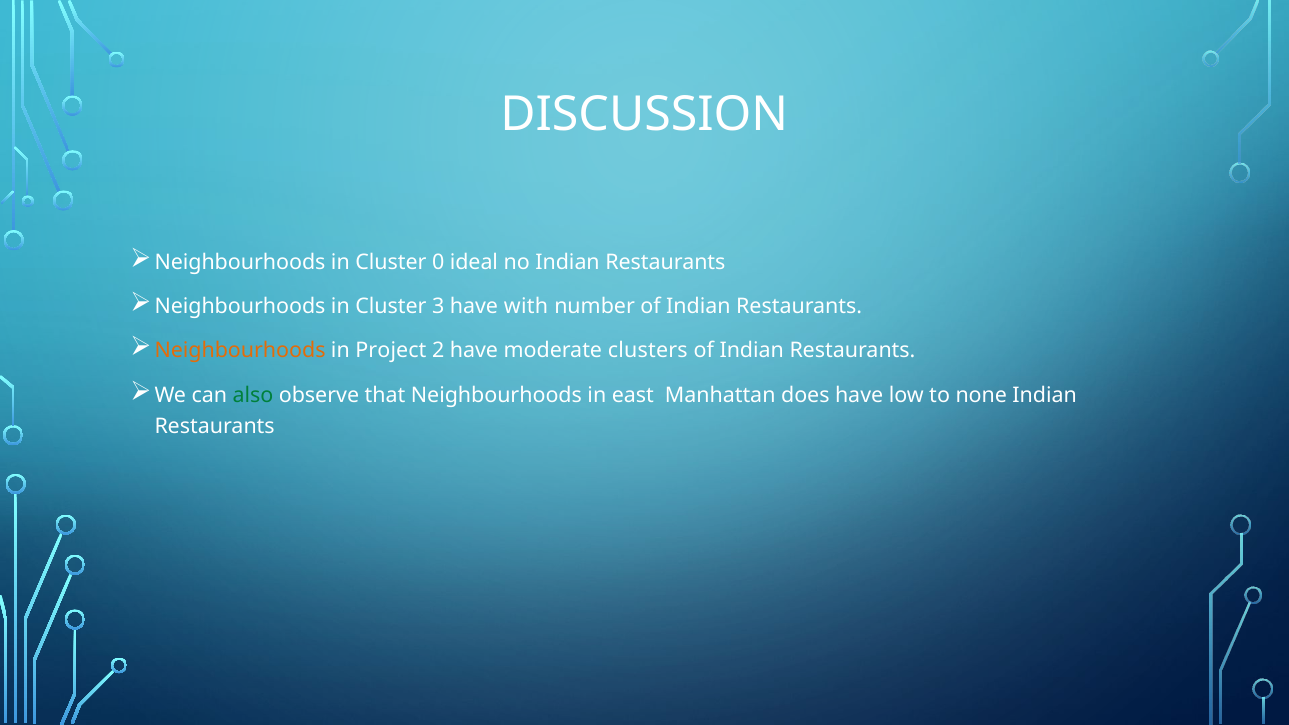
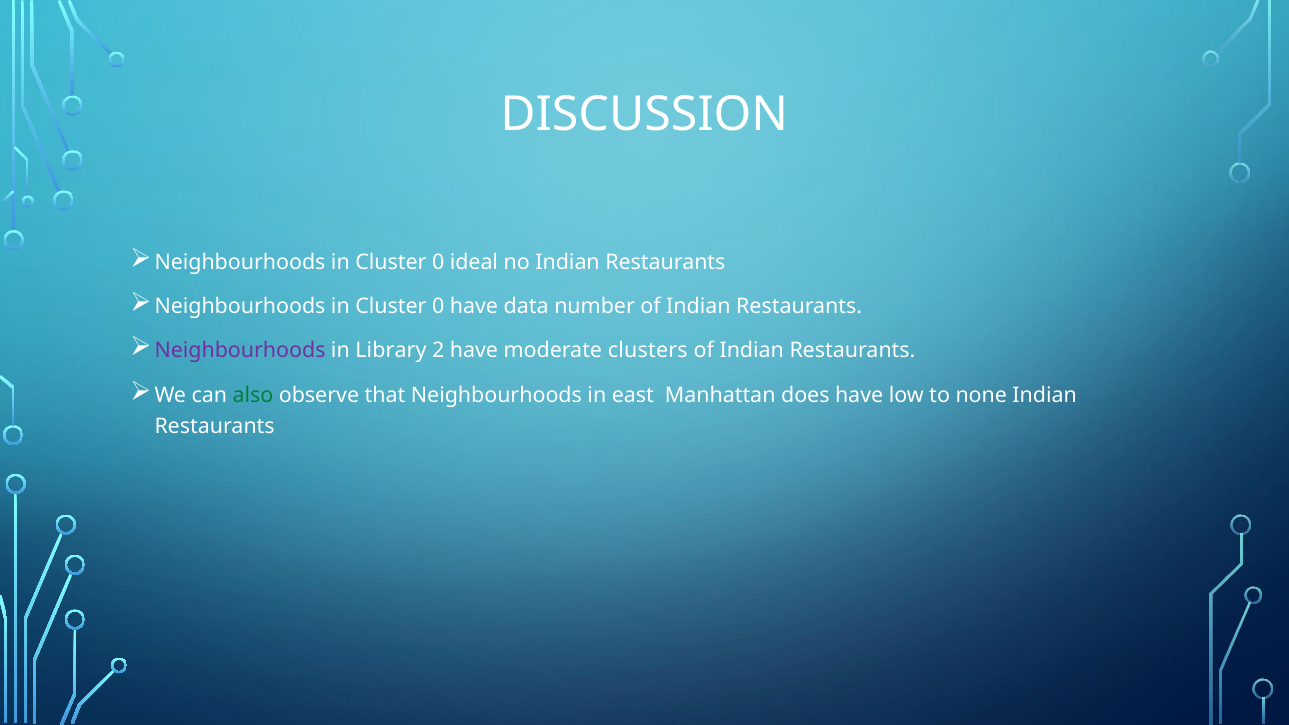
3 at (438, 307): 3 -> 0
with: with -> data
Neighbourhoods at (240, 351) colour: orange -> purple
Project: Project -> Library
